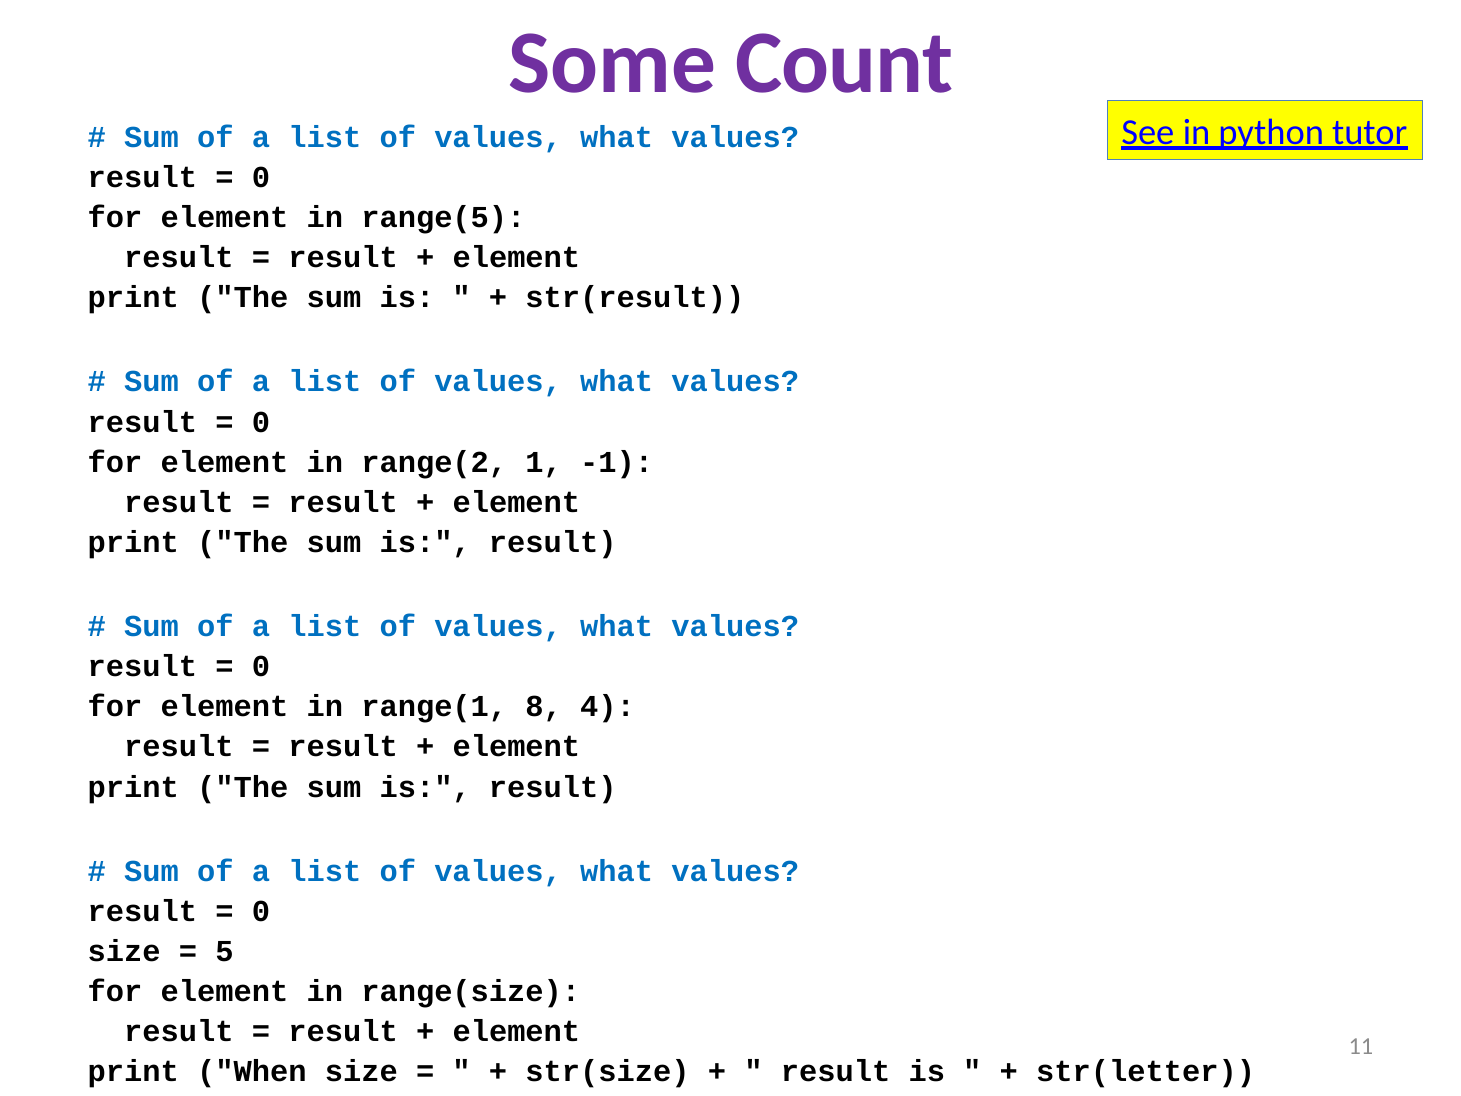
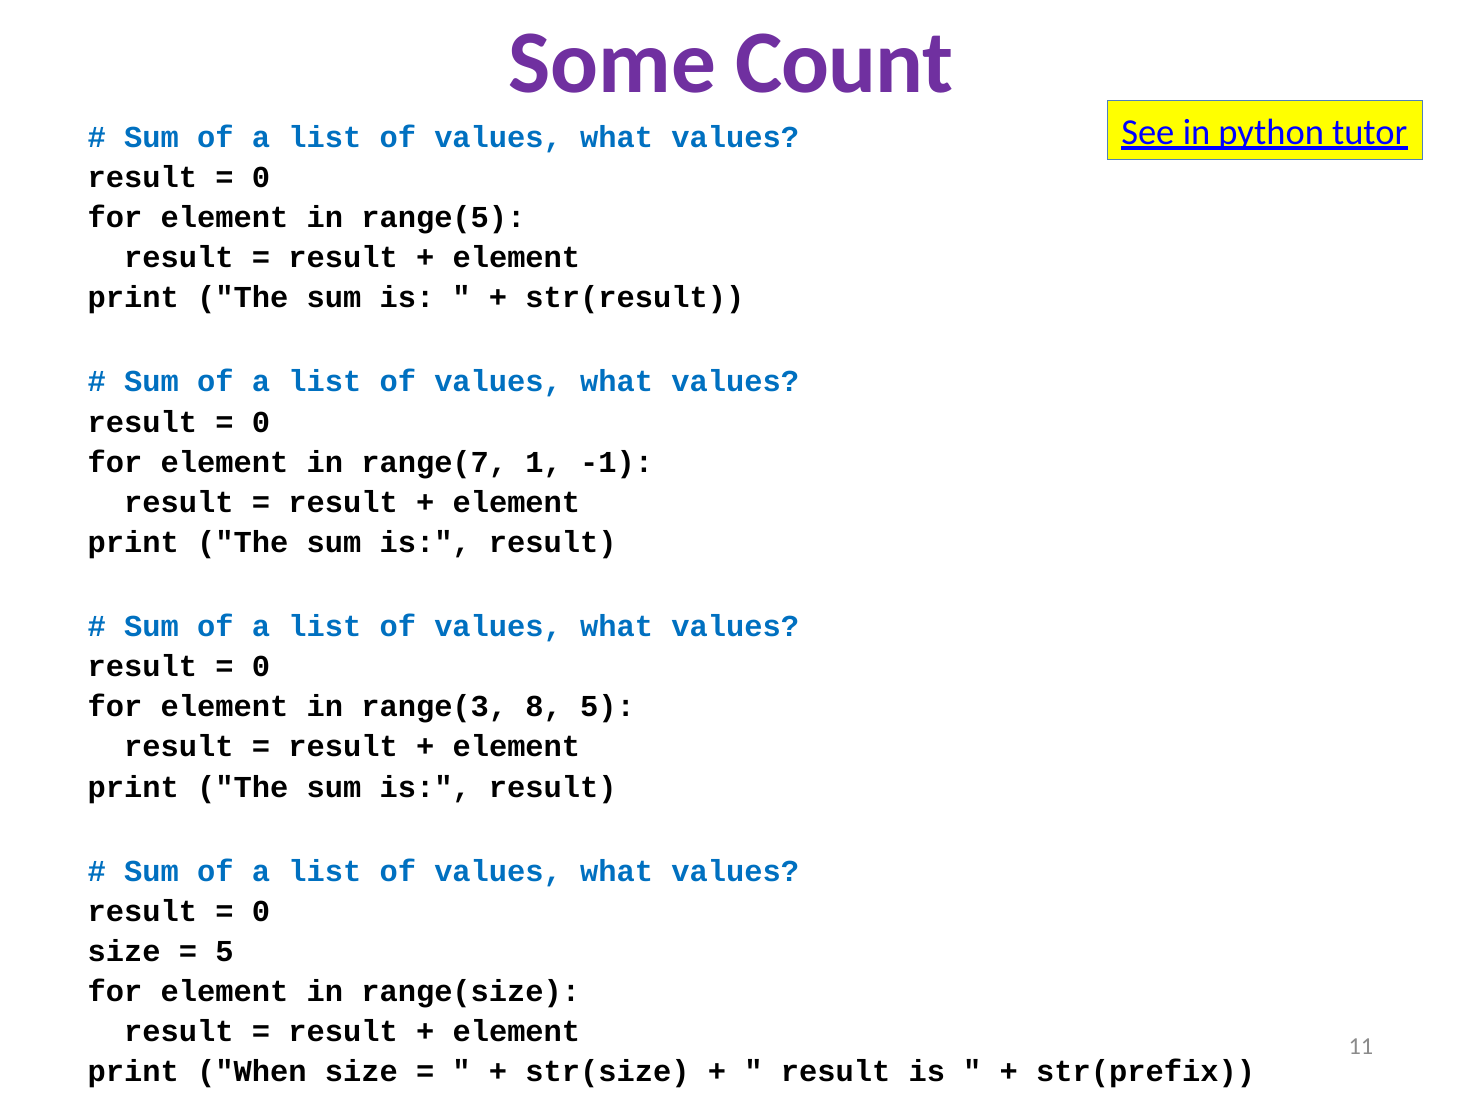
range(2: range(2 -> range(7
range(1: range(1 -> range(3
8 4: 4 -> 5
str(letter: str(letter -> str(prefix
